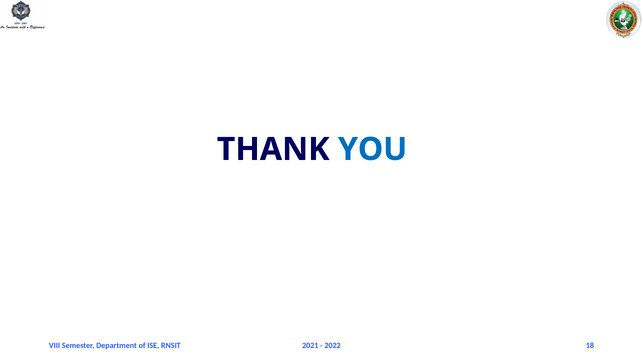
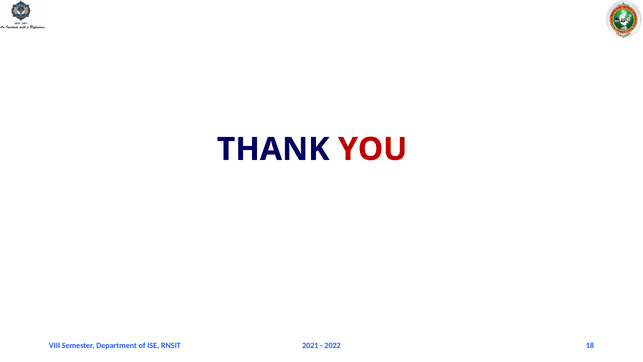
YOU colour: blue -> red
